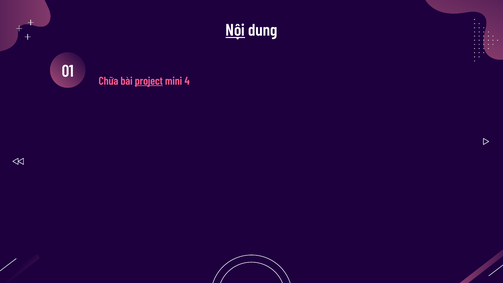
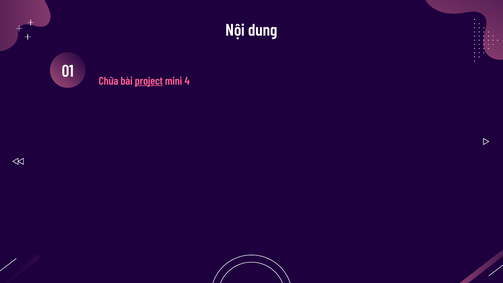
Nội underline: present -> none
